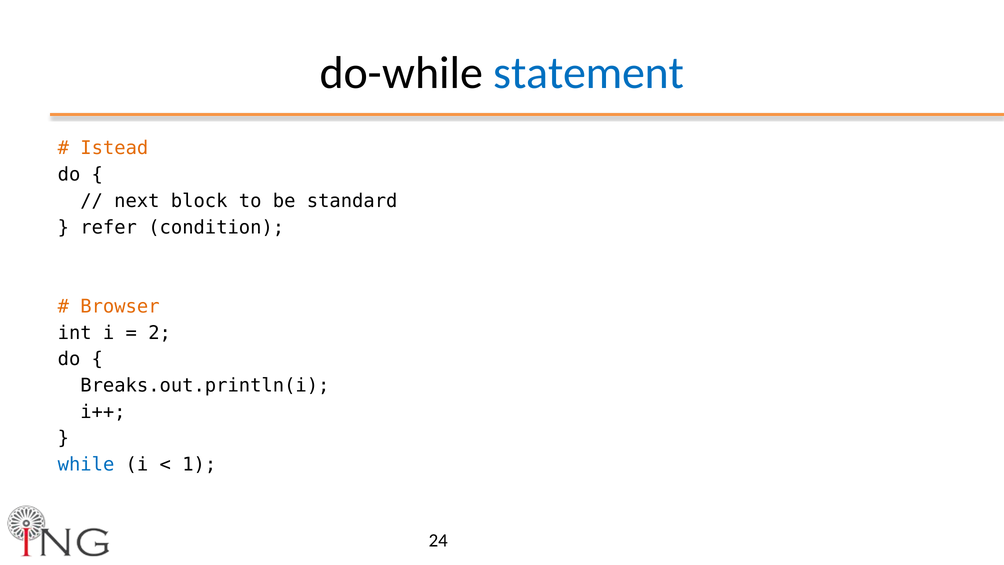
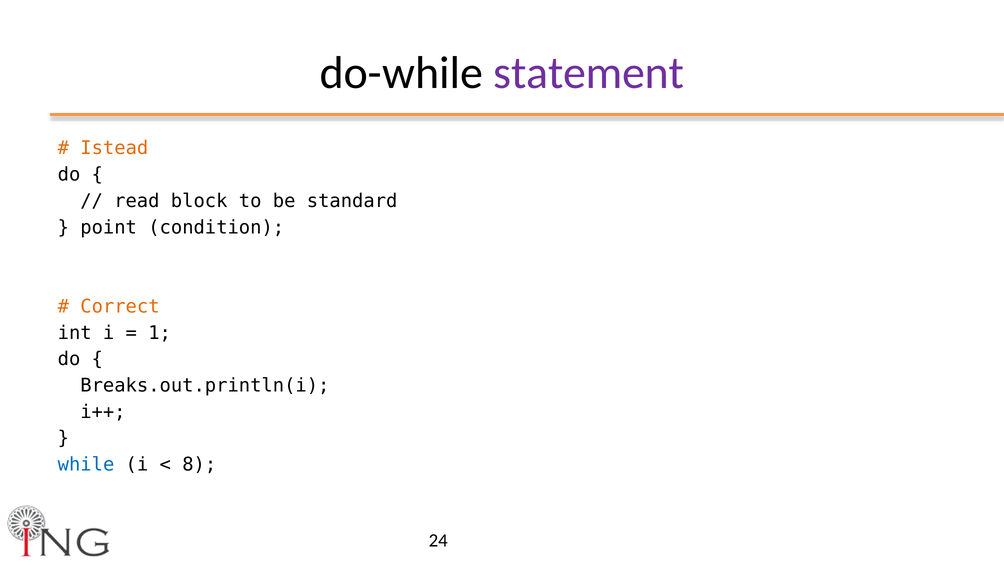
statement colour: blue -> purple
next: next -> read
refer: refer -> point
Browser: Browser -> Correct
2: 2 -> 1
1: 1 -> 8
